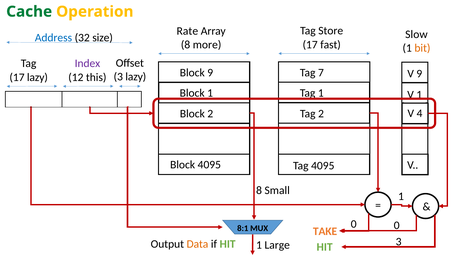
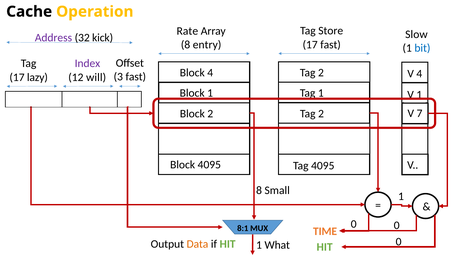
Cache colour: green -> black
Address colour: blue -> purple
size: size -> kick
more: more -> entry
bit colour: orange -> blue
7 at (321, 73): 7 -> 2
Block 9: 9 -> 4
9 at (419, 74): 9 -> 4
3 lazy: lazy -> fast
this: this -> will
4: 4 -> 7
TAKE: TAKE -> TIME
Large: Large -> What
HIT 3: 3 -> 0
